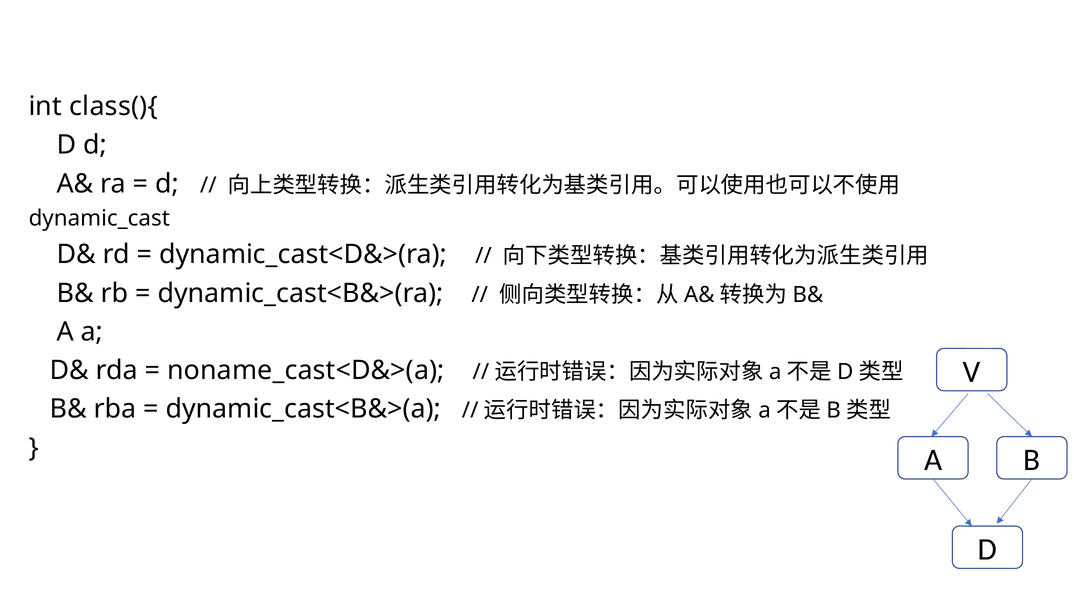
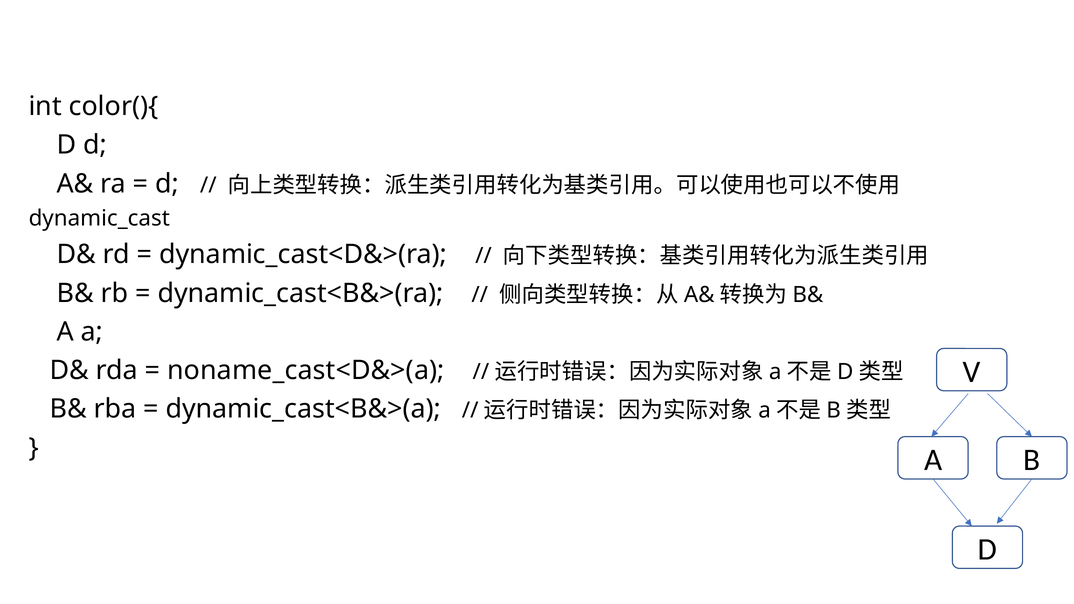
class(){: class(){ -> color(){
